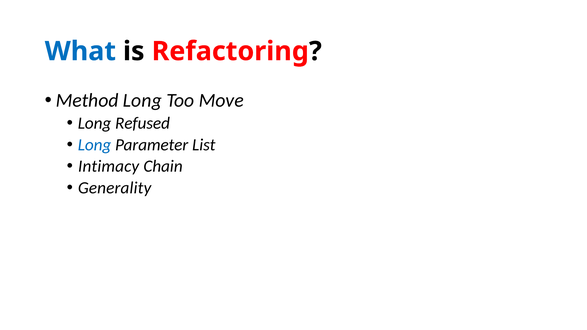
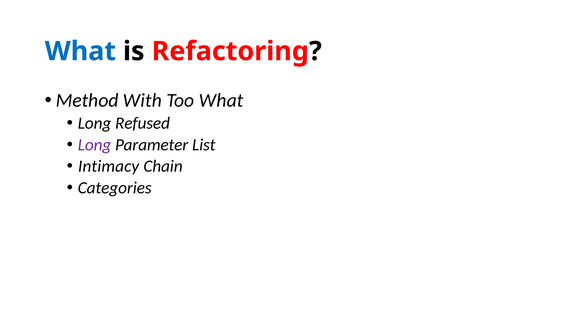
Method Long: Long -> With
Too Move: Move -> What
Long at (95, 145) colour: blue -> purple
Generality: Generality -> Categories
